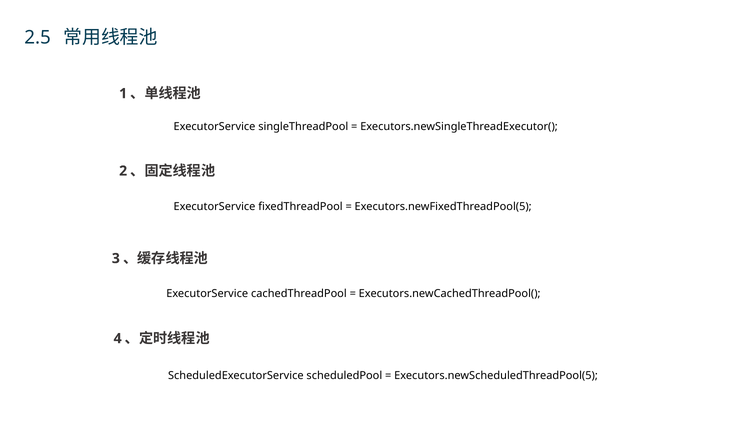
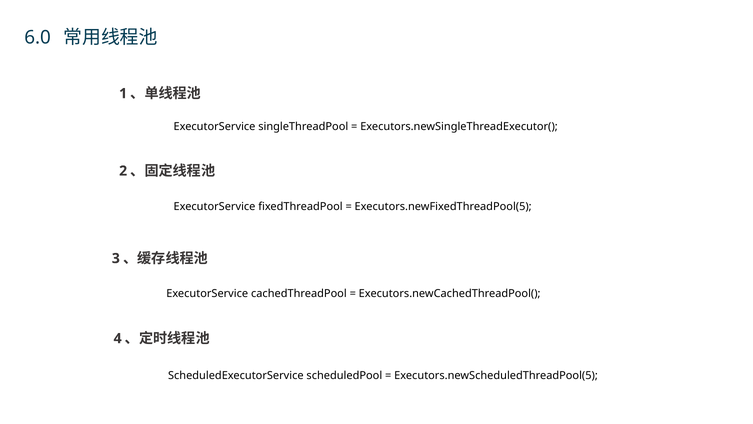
2.5: 2.5 -> 6.0
